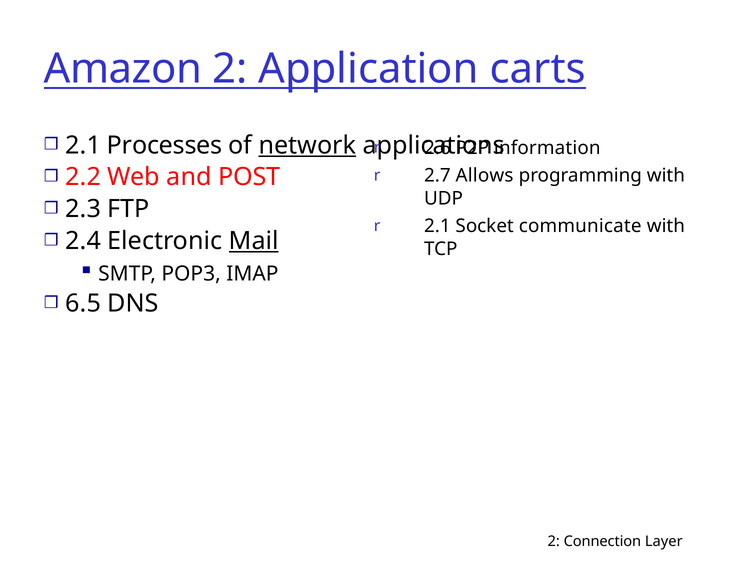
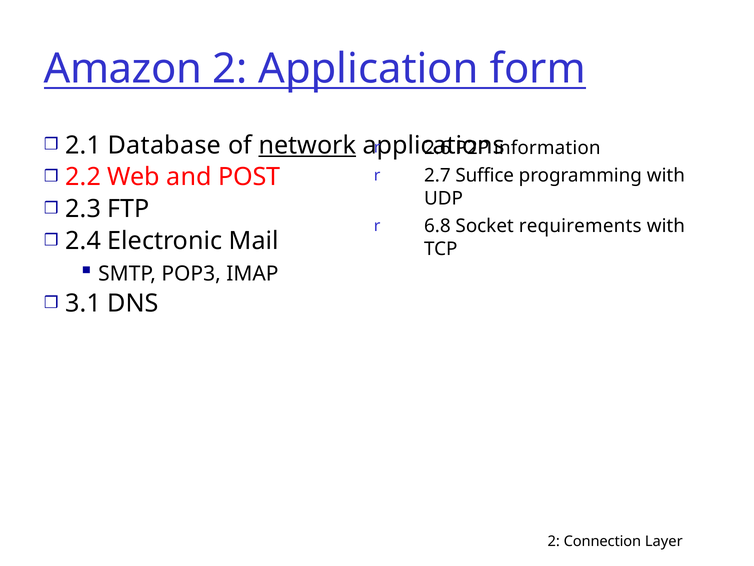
carts: carts -> form
Processes: Processes -> Database
Allows: Allows -> Suffice
2.1 at (437, 226): 2.1 -> 6.8
communicate: communicate -> requirements
Mail underline: present -> none
6.5: 6.5 -> 3.1
